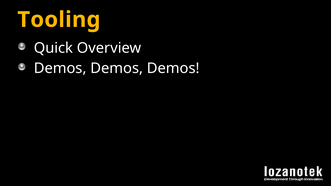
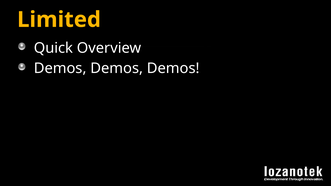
Tooling: Tooling -> Limited
